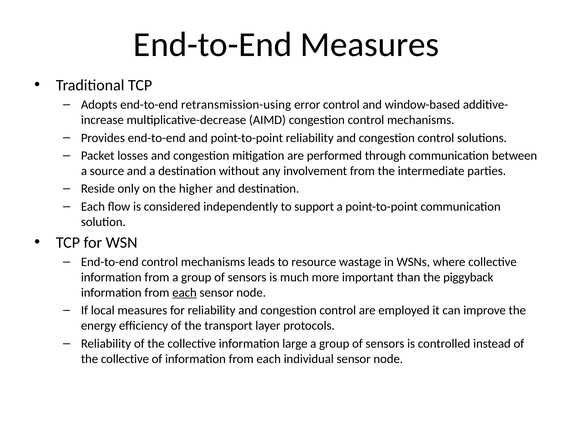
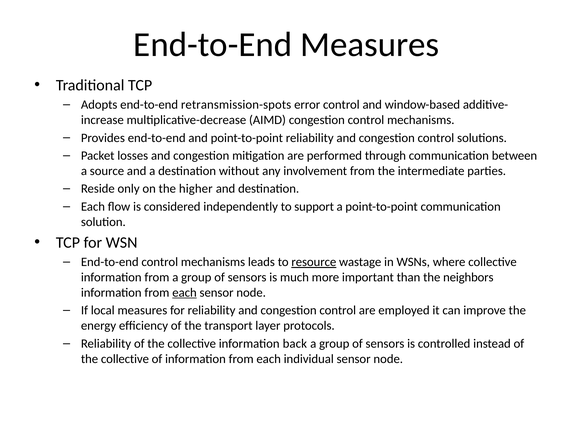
retransmission-using: retransmission-using -> retransmission-spots
resource underline: none -> present
piggyback: piggyback -> neighbors
large: large -> back
